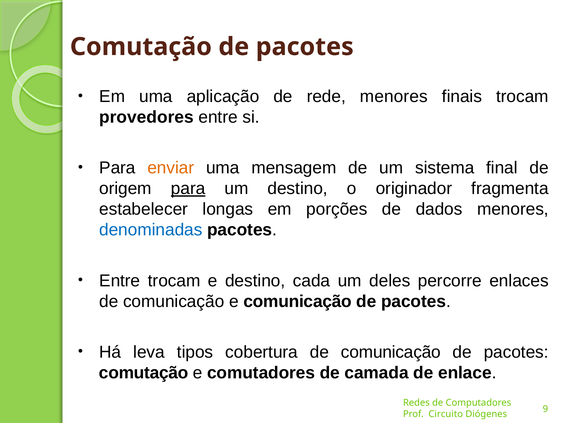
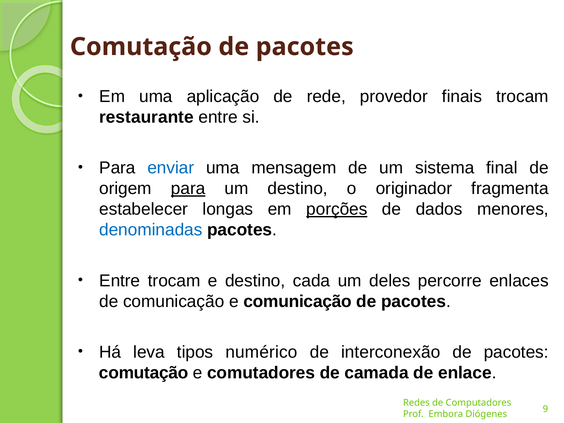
rede menores: menores -> provedor
provedores: provedores -> restaurante
enviar colour: orange -> blue
porções underline: none -> present
cobertura: cobertura -> numérico
comunicação at (391, 352): comunicação -> interconexão
Circuito: Circuito -> Embora
